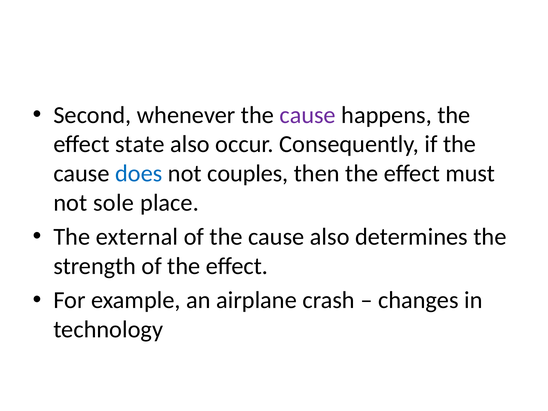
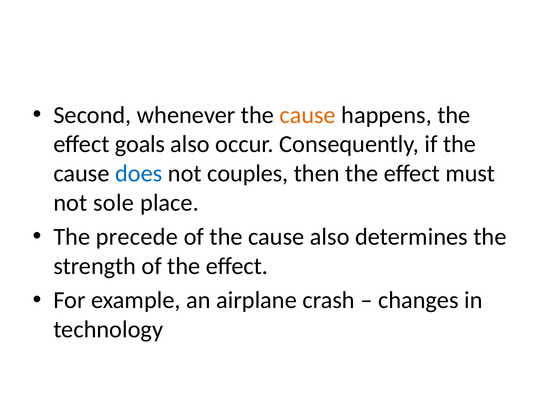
cause at (308, 115) colour: purple -> orange
state: state -> goals
external: external -> precede
